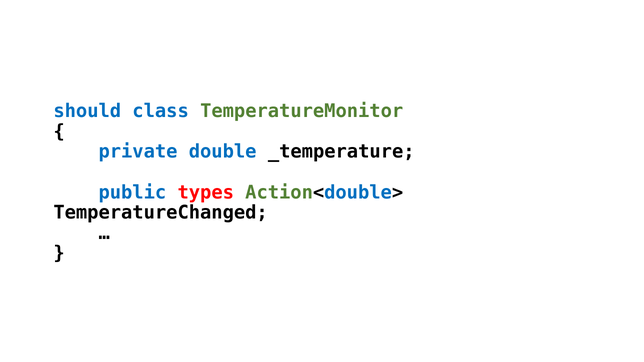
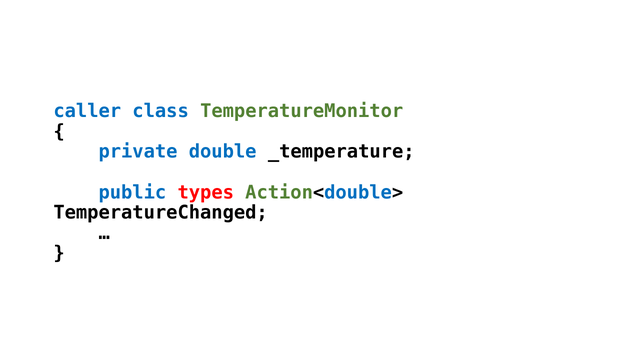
should: should -> caller
